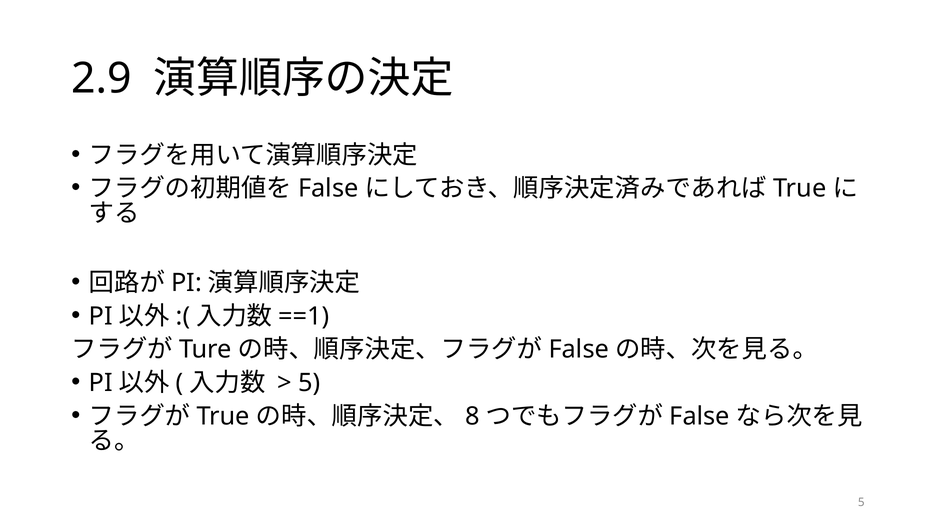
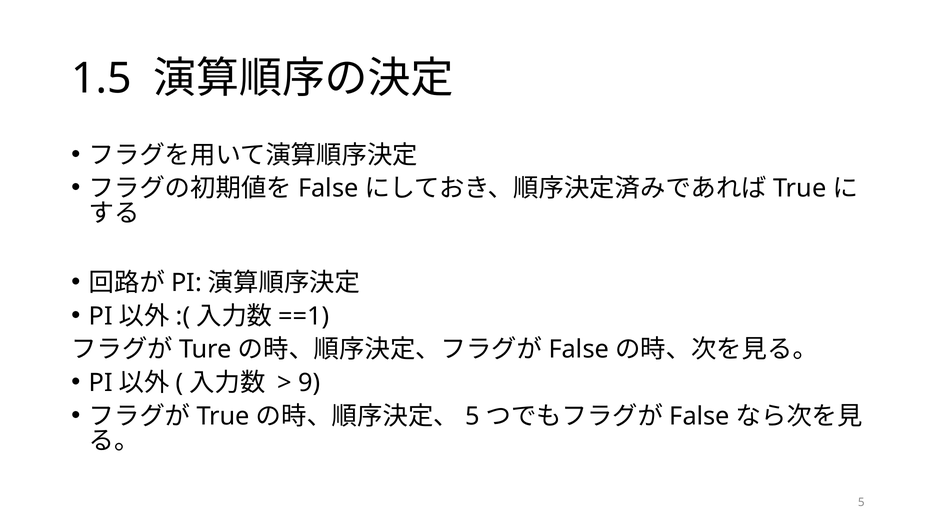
2.9: 2.9 -> 1.5
5 at (309, 383): 5 -> 9
8 at (472, 416): 8 -> 5
